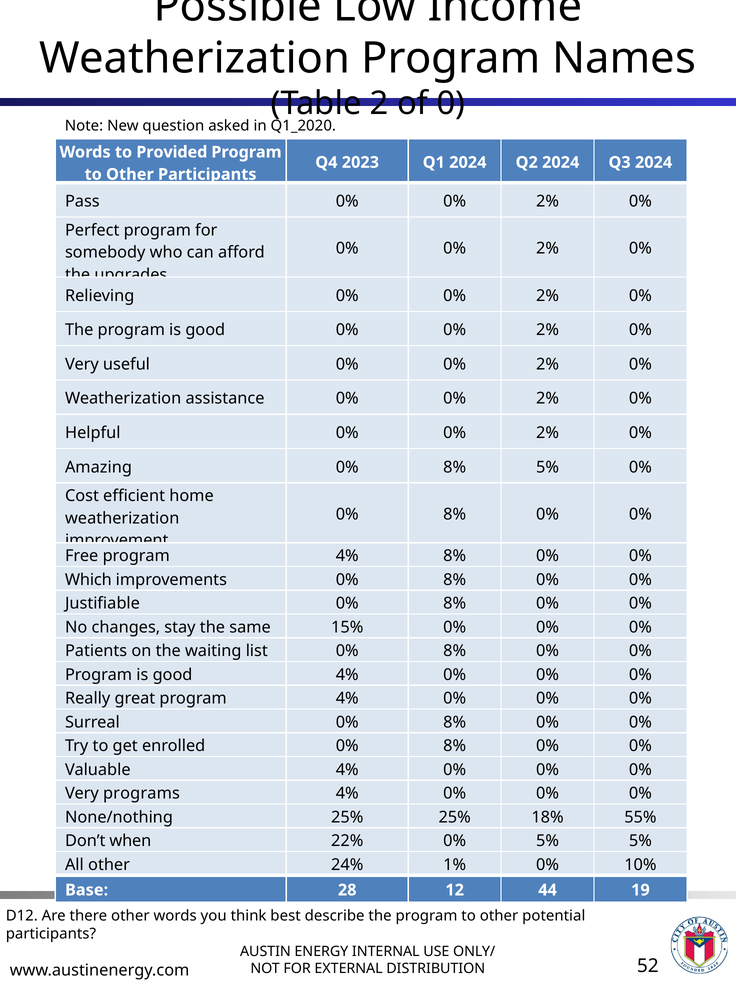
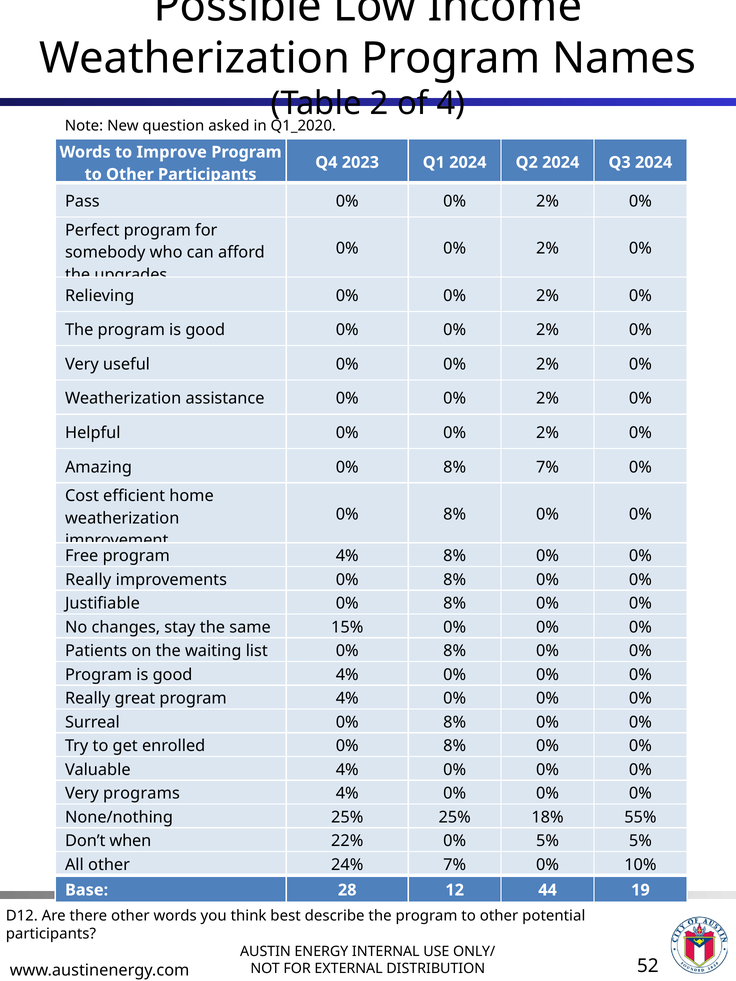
0: 0 -> 4
Provided: Provided -> Improve
8% 5%: 5% -> 7%
Which at (88, 580): Which -> Really
24% 1%: 1% -> 7%
